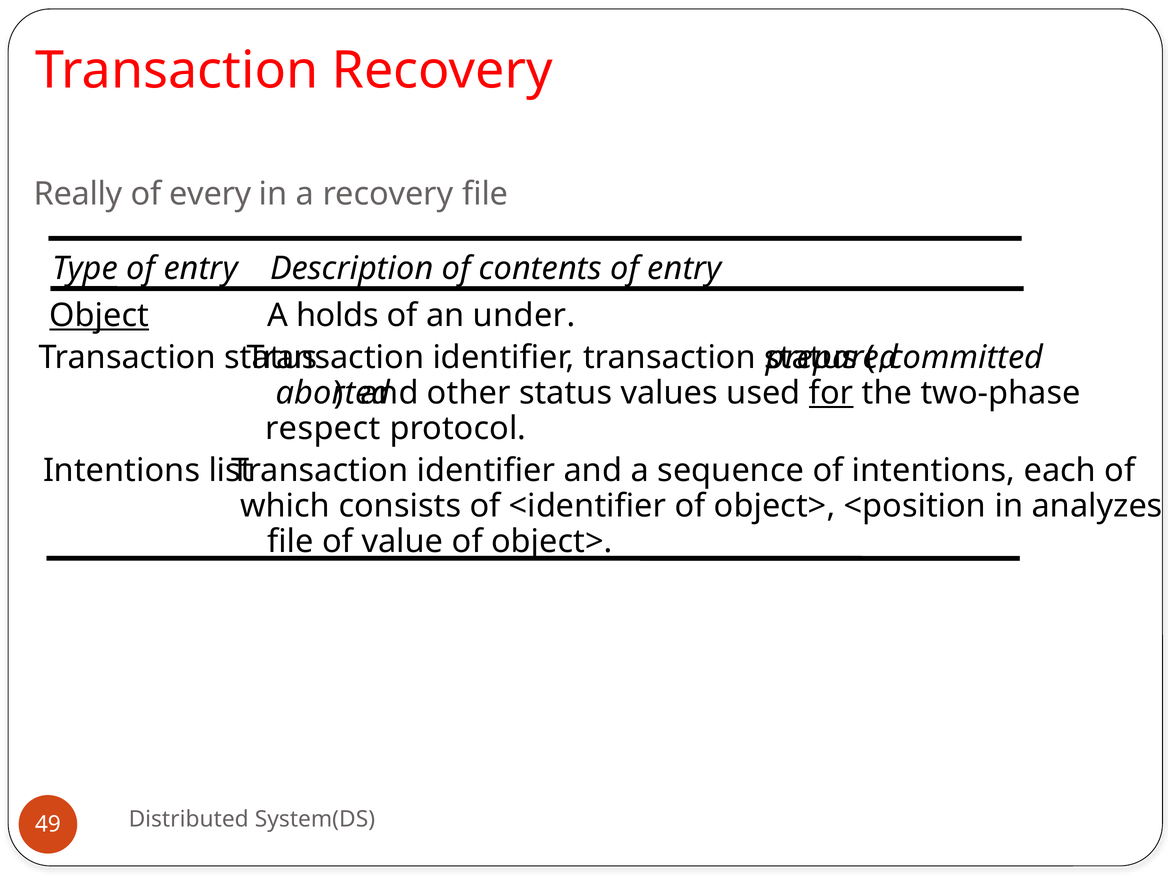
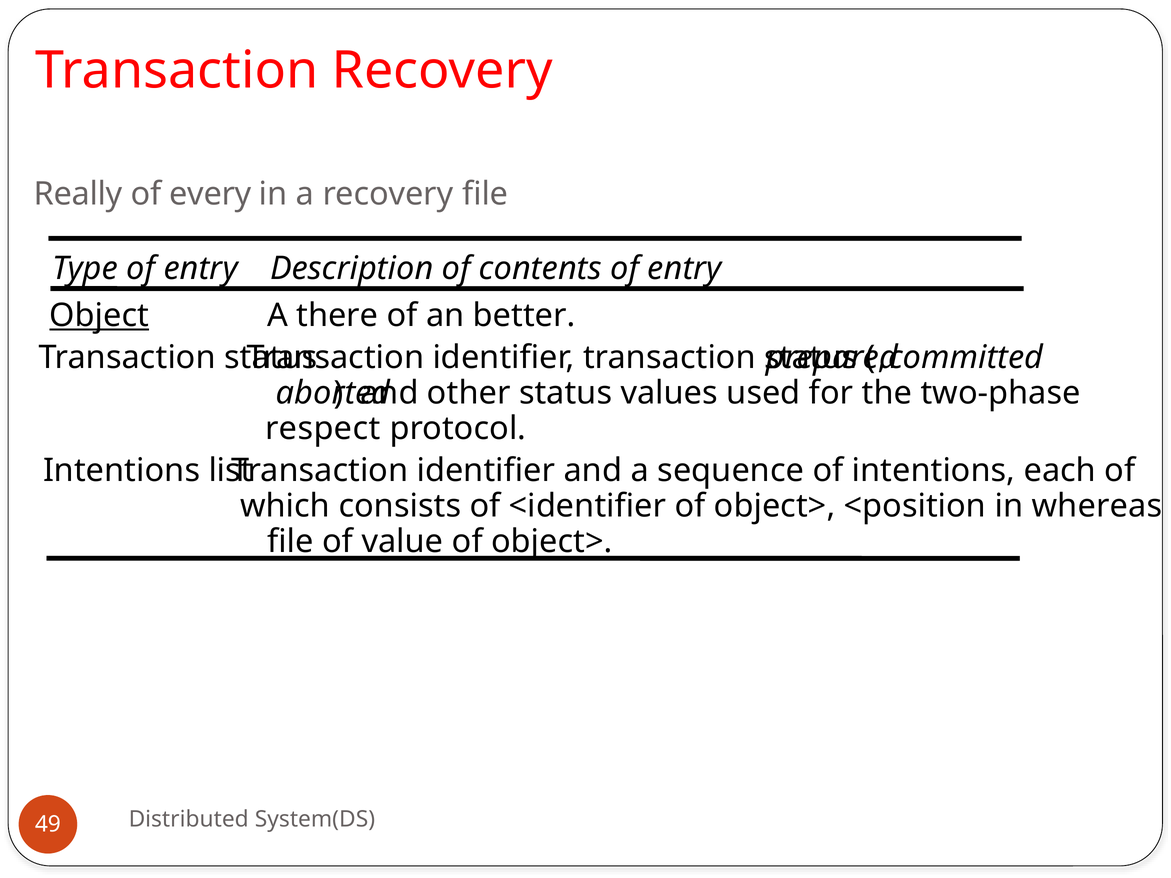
holds: holds -> there
under: under -> better
for underline: present -> none
analyzes: analyzes -> whereas
